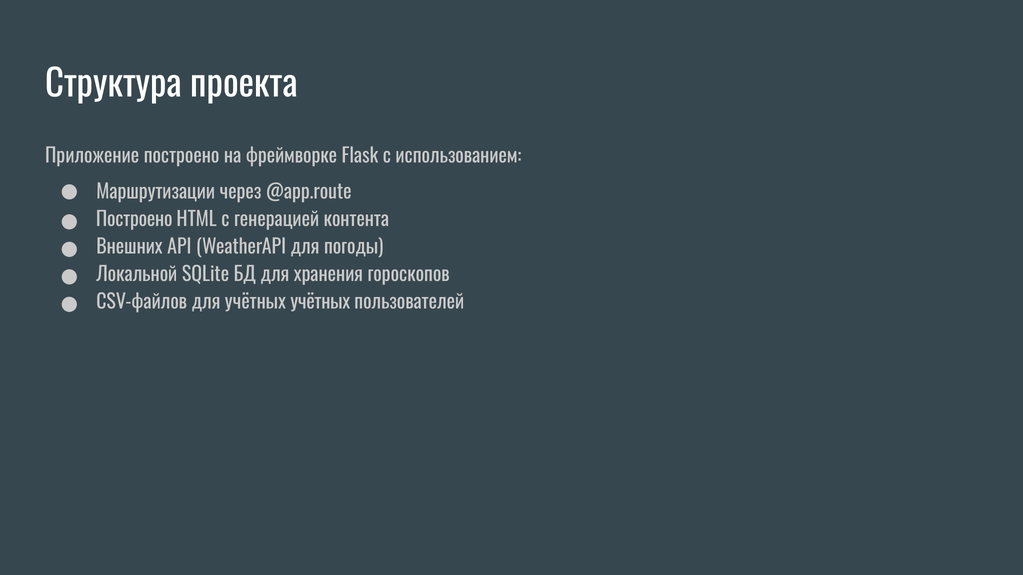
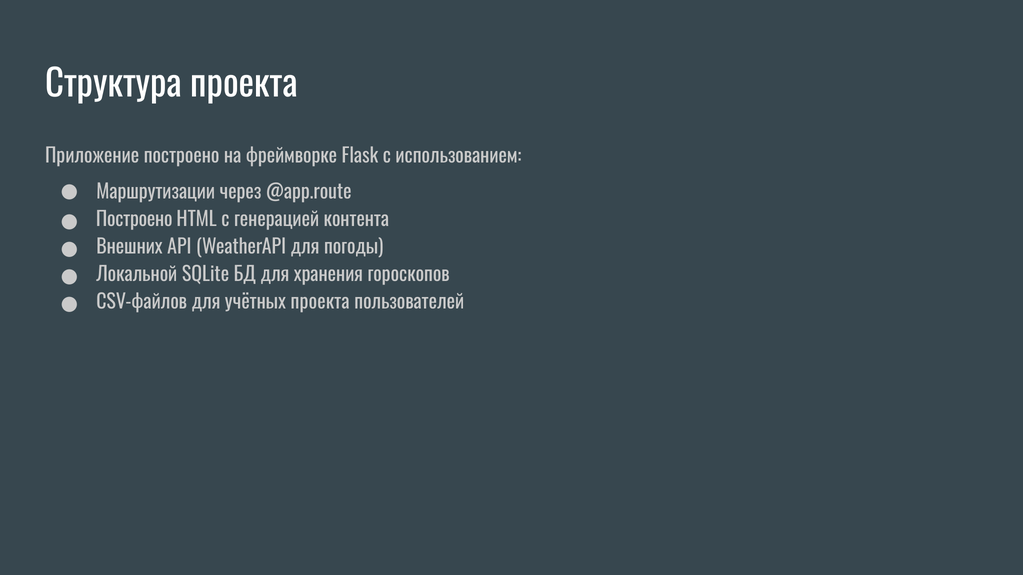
учётных учётных: учётных -> проекта
